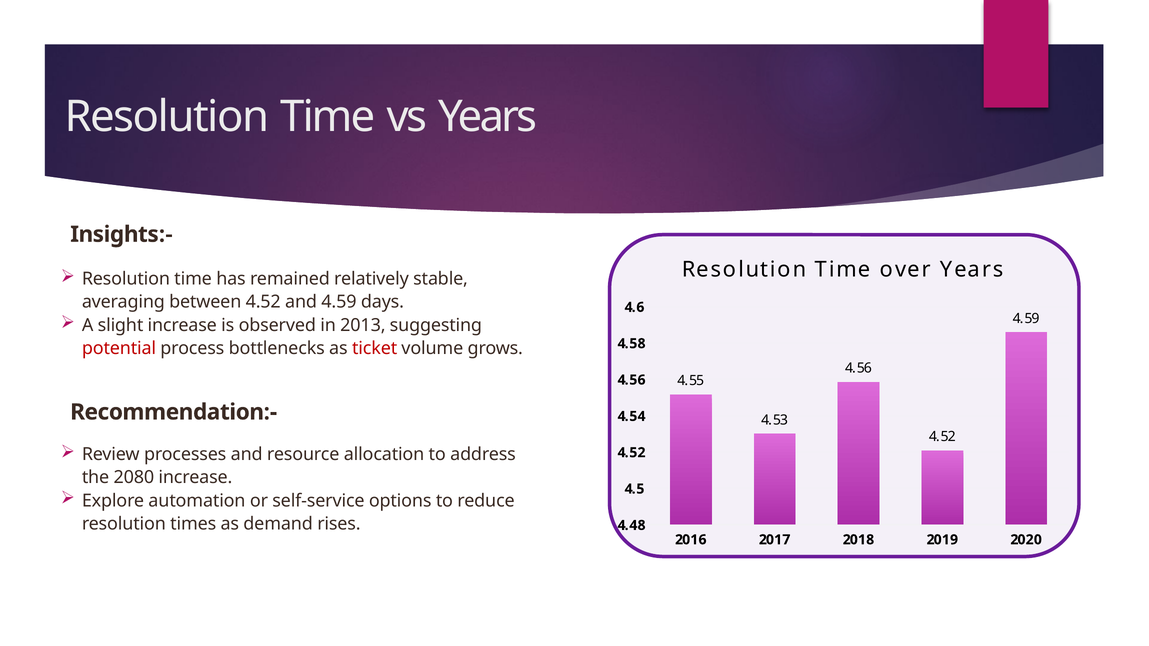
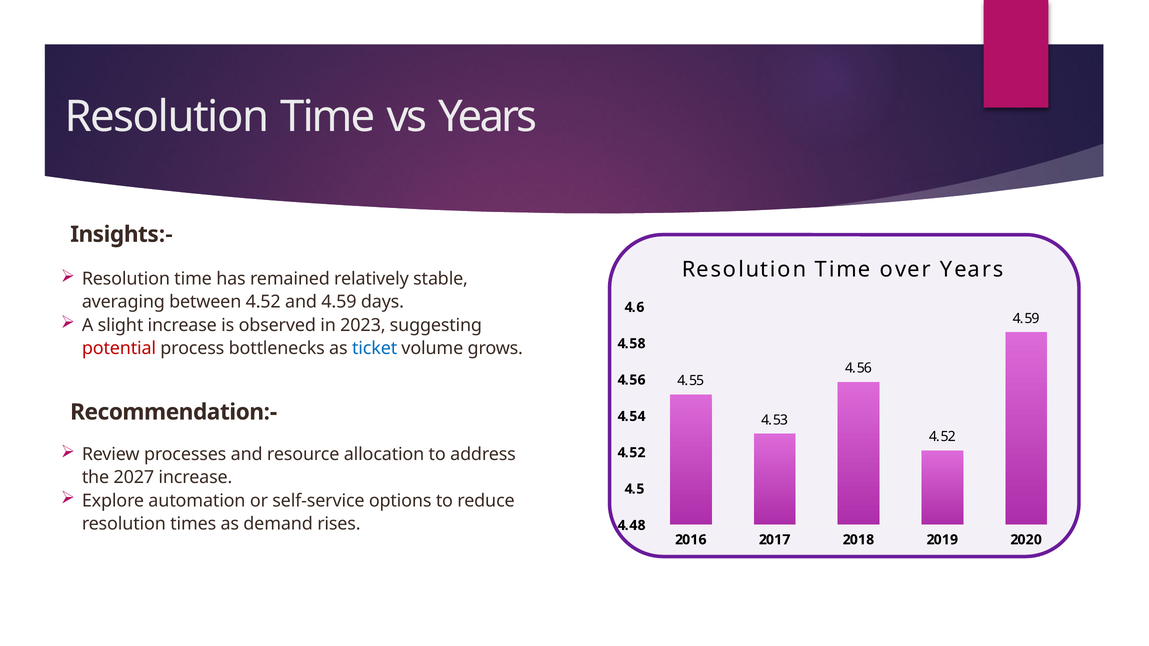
2013: 2013 -> 2023
ticket colour: red -> blue
2080: 2080 -> 2027
